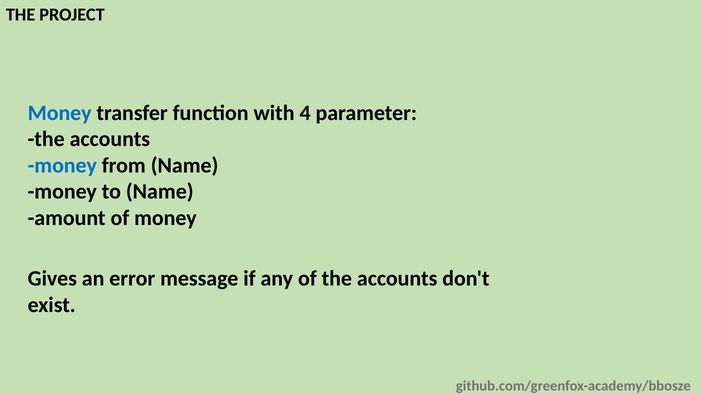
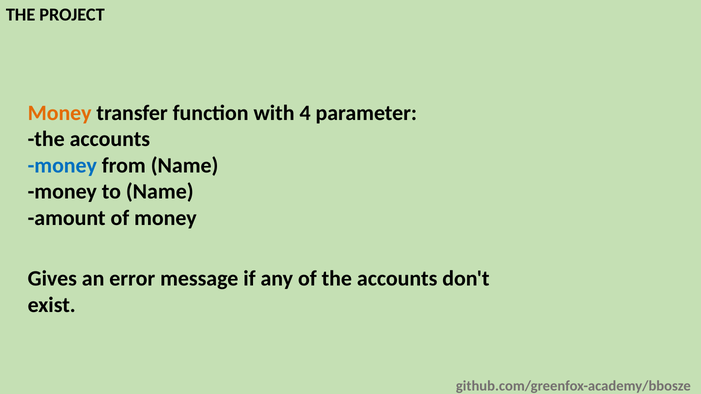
Money at (60, 113) colour: blue -> orange
